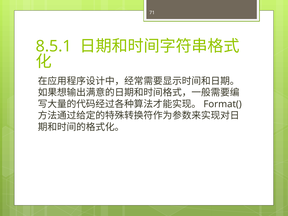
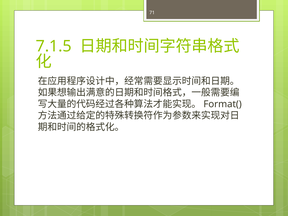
8.5.1: 8.5.1 -> 7.1.5
